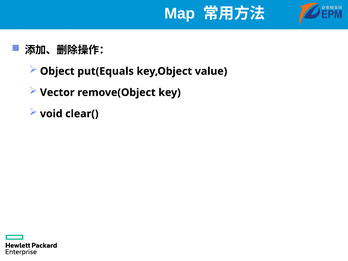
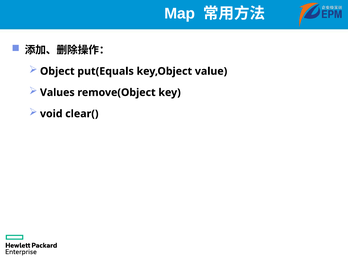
Vector: Vector -> Values
